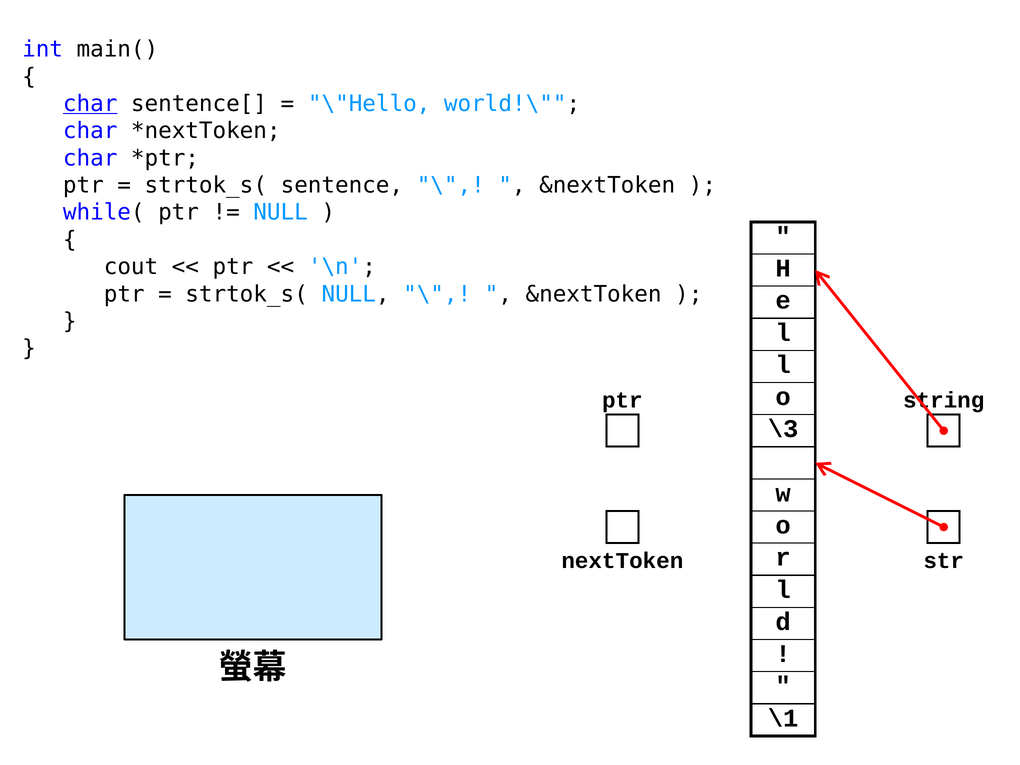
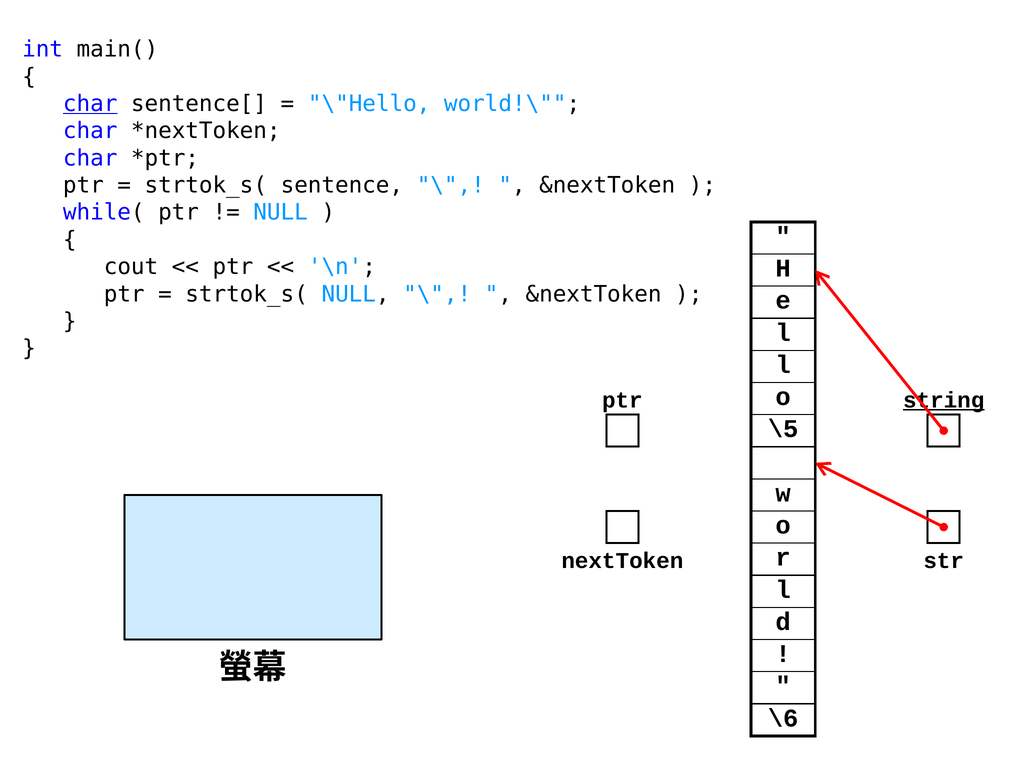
string underline: none -> present
\3: \3 -> \5
\1: \1 -> \6
